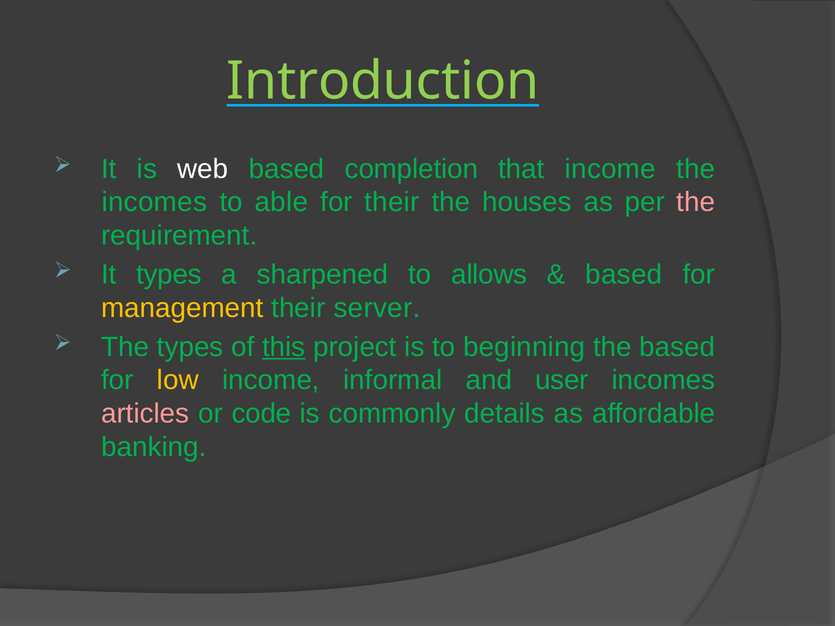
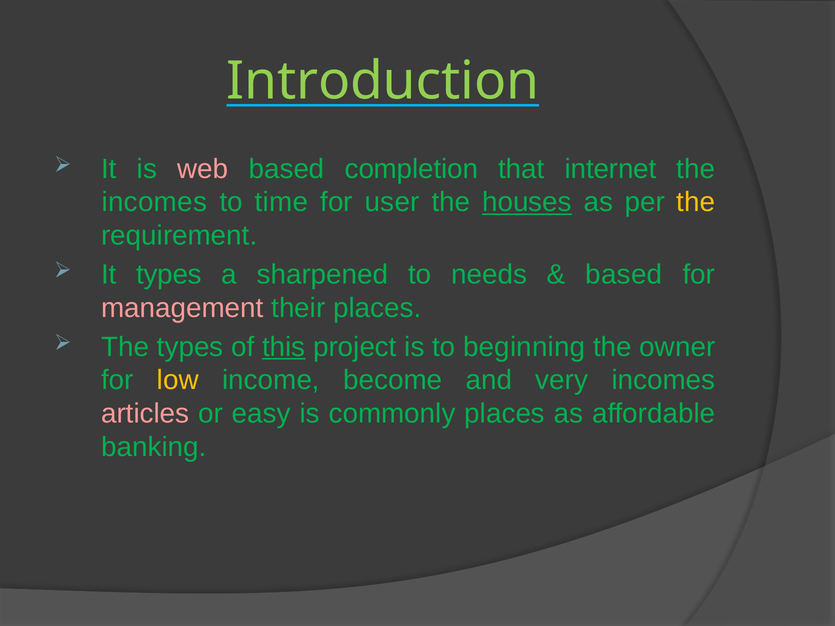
web colour: white -> pink
that income: income -> internet
able: able -> time
for their: their -> user
houses underline: none -> present
the at (696, 202) colour: pink -> yellow
allows: allows -> needs
management colour: yellow -> pink
their server: server -> places
the based: based -> owner
informal: informal -> become
user: user -> very
code: code -> easy
commonly details: details -> places
